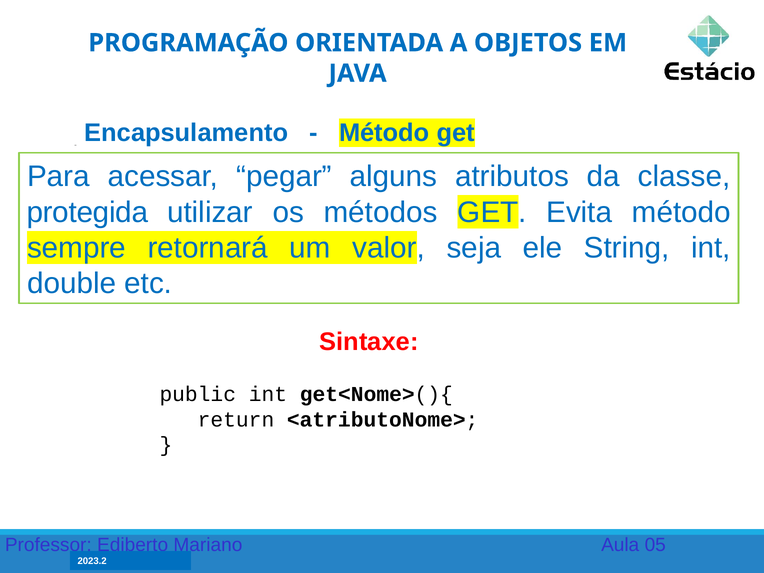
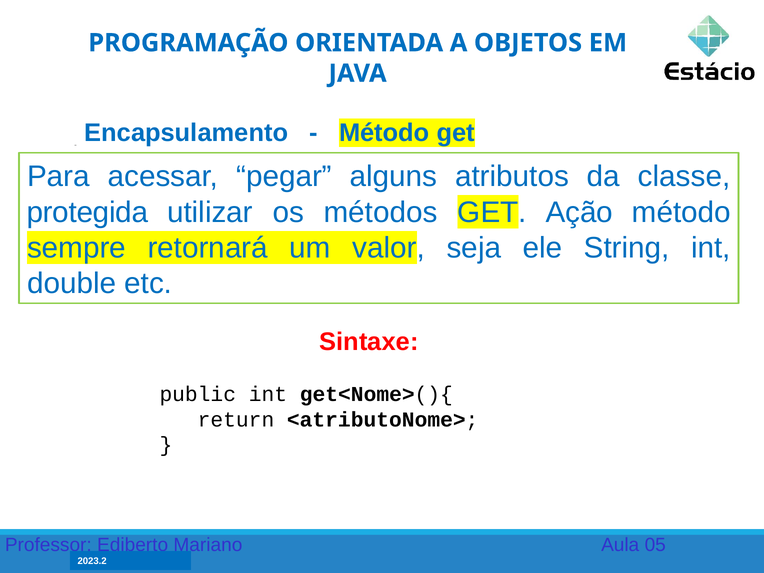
Evita: Evita -> Ação
